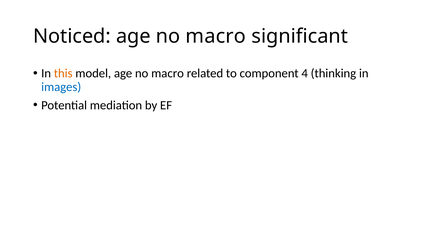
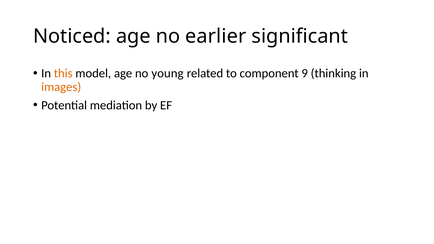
Noticed age no macro: macro -> earlier
model age no macro: macro -> young
4: 4 -> 9
images colour: blue -> orange
